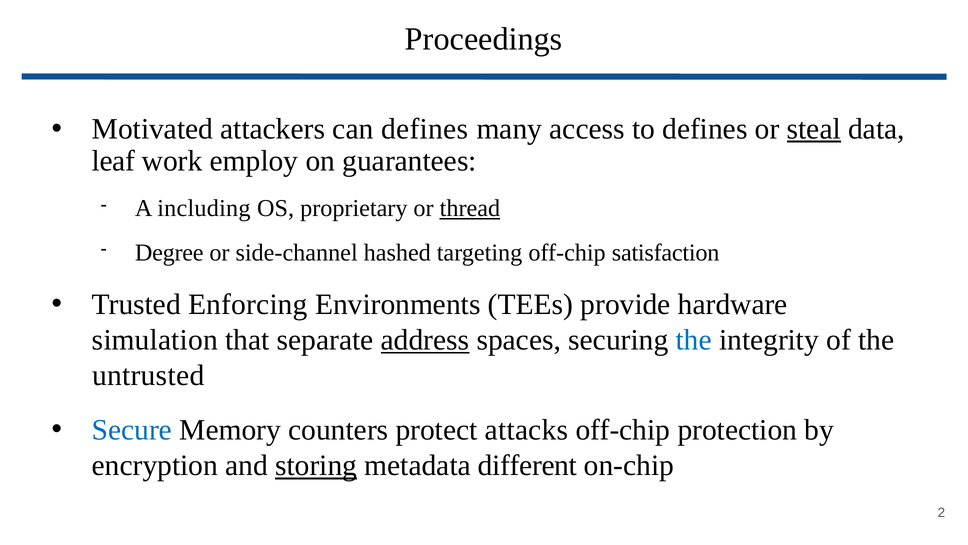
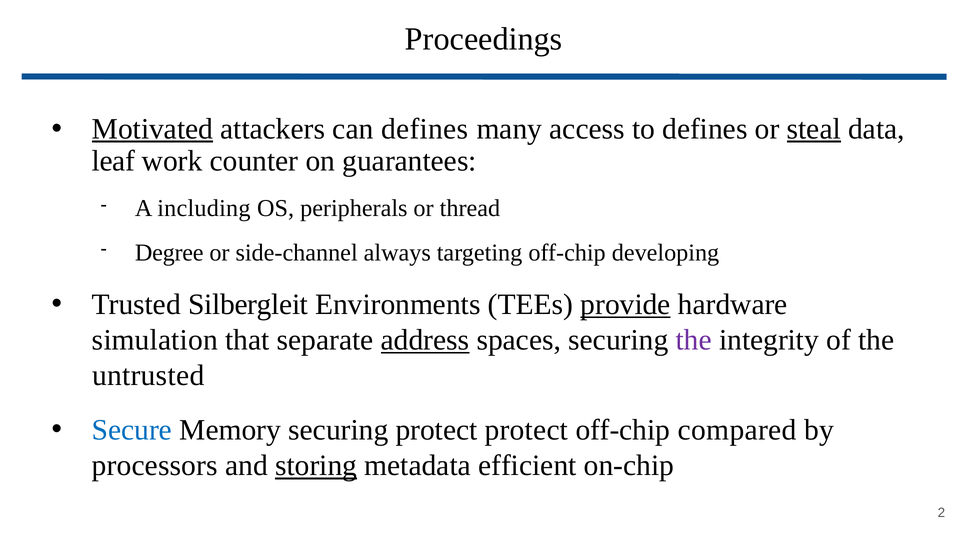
Motivated underline: none -> present
employ: employ -> counter
proprietary: proprietary -> peripherals
thread underline: present -> none
hashed: hashed -> always
satisfaction: satisfaction -> developing
Enforcing: Enforcing -> Silbergleit
provide underline: none -> present
the at (694, 340) colour: blue -> purple
Memory counters: counters -> securing
protect attacks: attacks -> protect
protection: protection -> compared
encryption: encryption -> processors
different: different -> efficient
